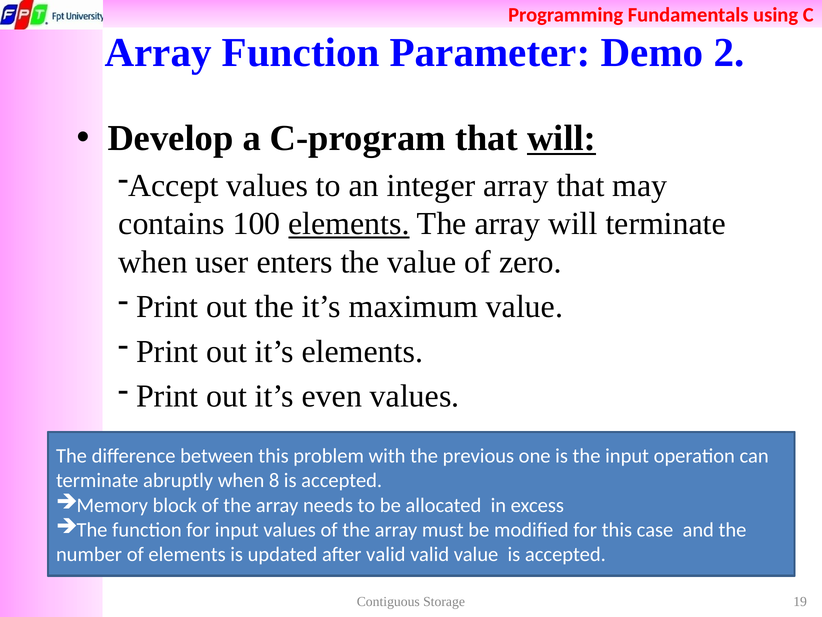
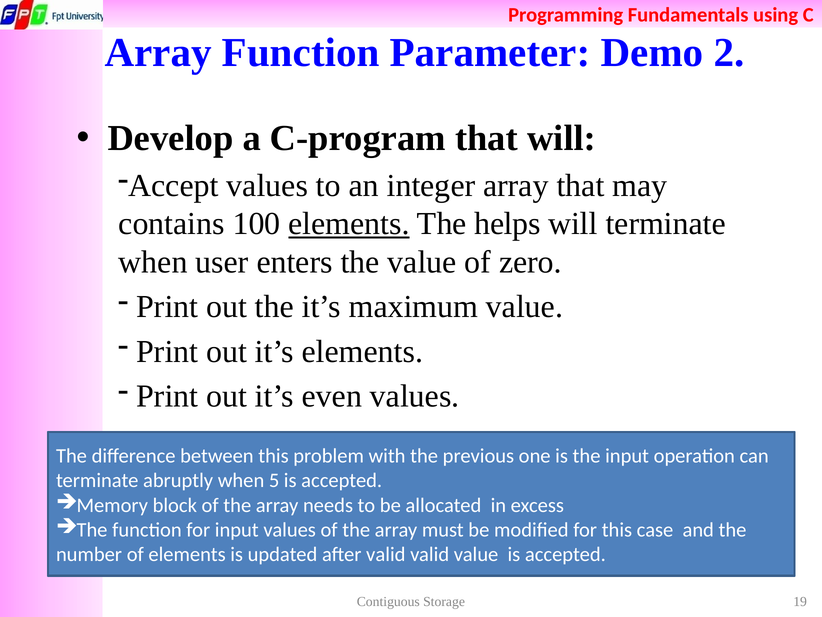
will at (562, 138) underline: present -> none
array at (507, 224): array -> helps
8: 8 -> 5
